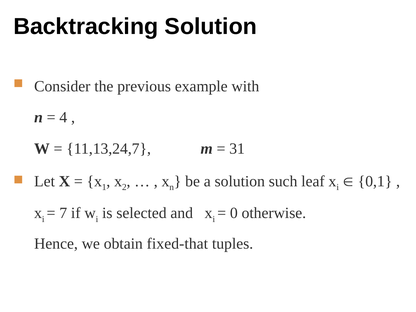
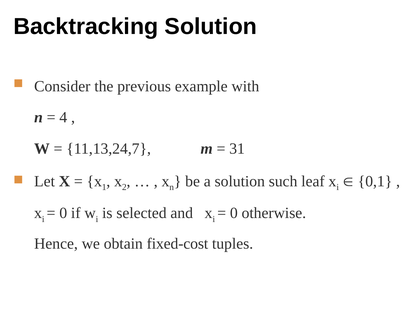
7 at (63, 213): 7 -> 0
fixed-that: fixed-that -> fixed-cost
